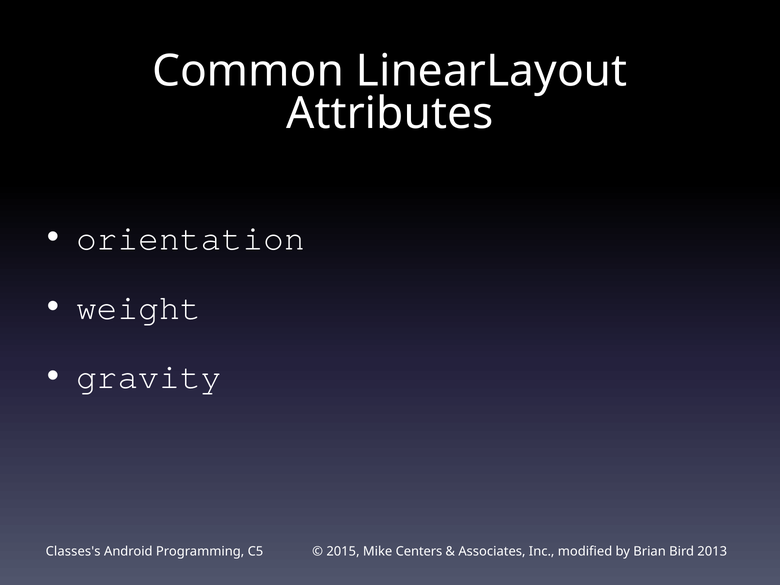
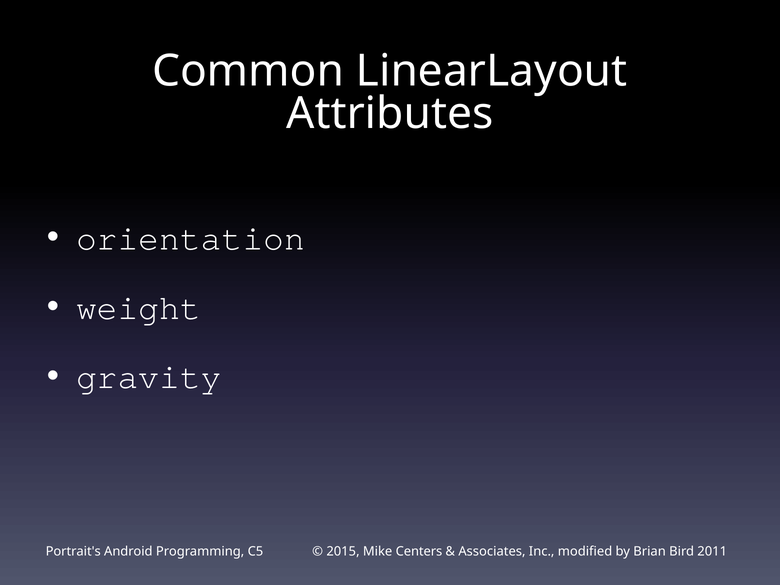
Classes's: Classes's -> Portrait's
2013: 2013 -> 2011
